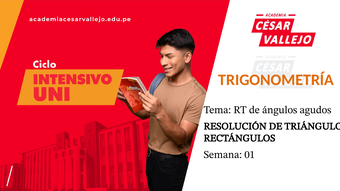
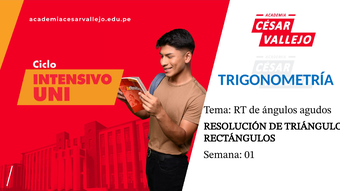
TRIGONOMETRÍA colour: orange -> blue
